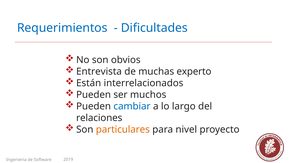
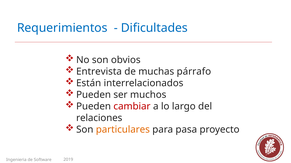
experto: experto -> párrafo
cambiar colour: blue -> red
nivel: nivel -> pasa
